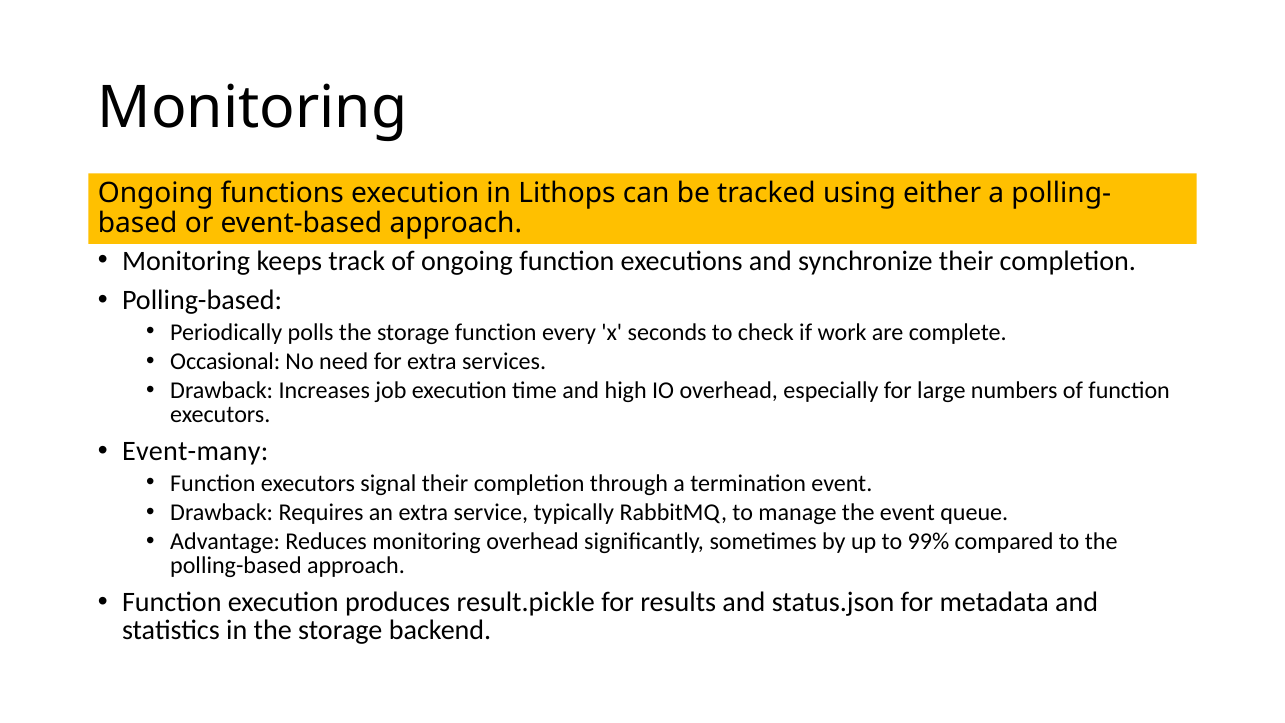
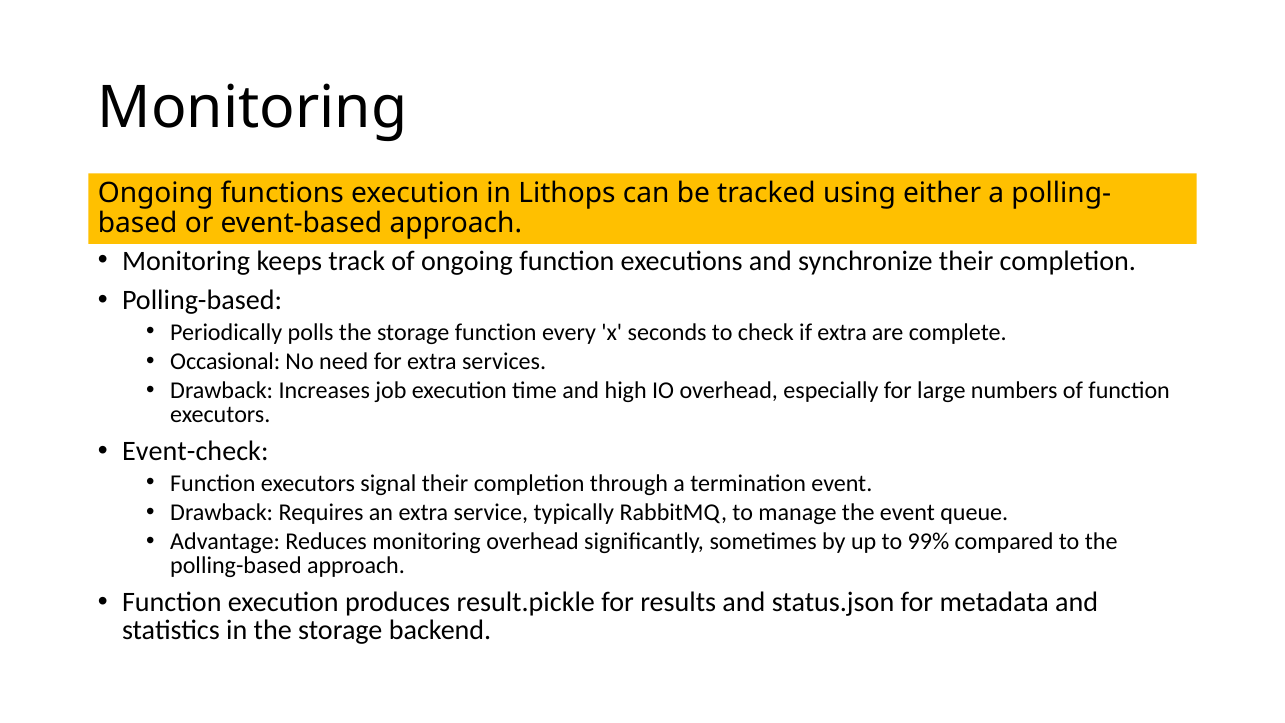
if work: work -> extra
Event-many: Event-many -> Event-check
